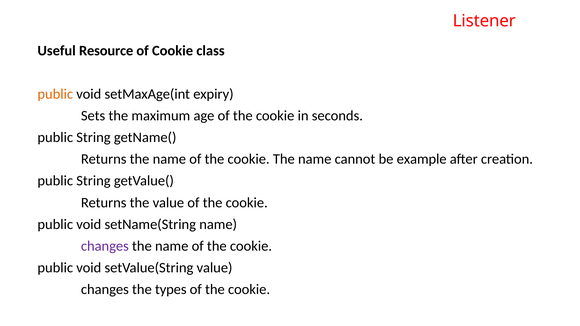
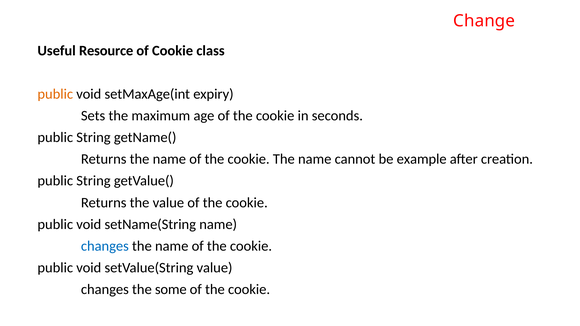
Listener: Listener -> Change
changes at (105, 246) colour: purple -> blue
types: types -> some
